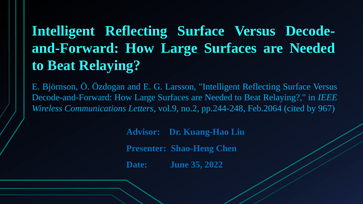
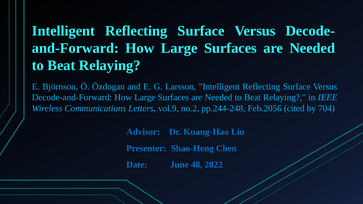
Feb.2064: Feb.2064 -> Feb.2056
967: 967 -> 704
35: 35 -> 48
